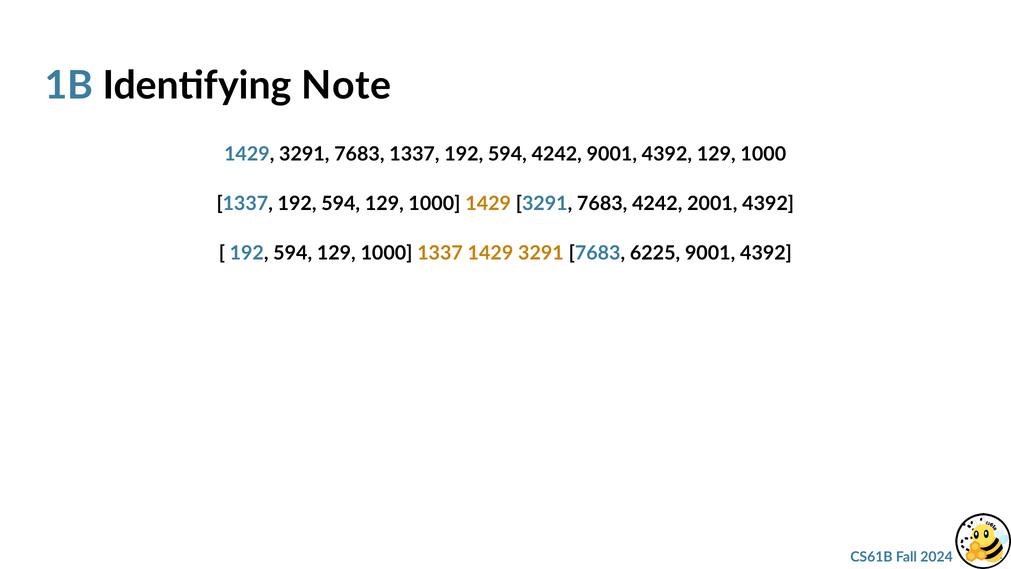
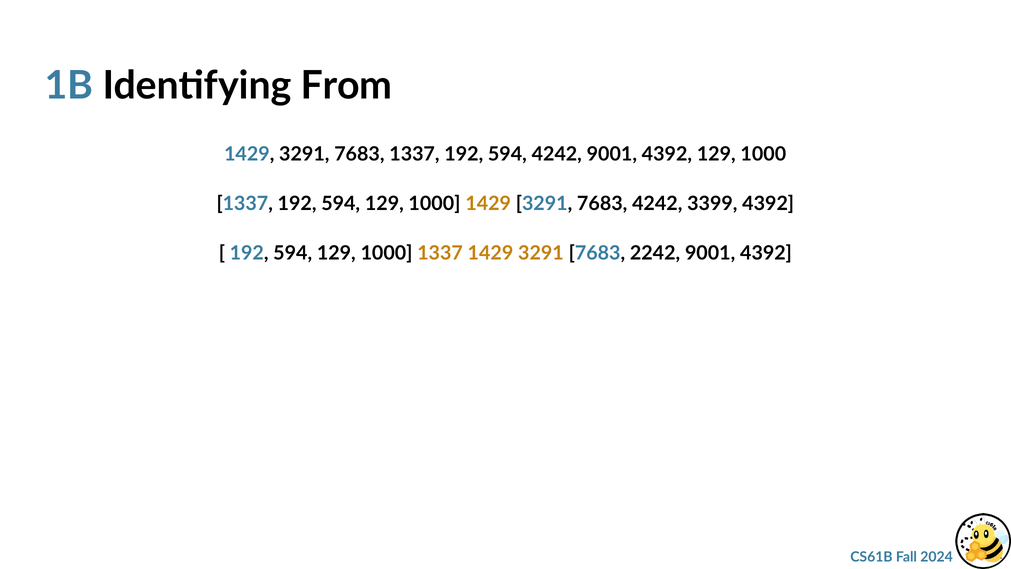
Note: Note -> From
2001: 2001 -> 3399
6225: 6225 -> 2242
